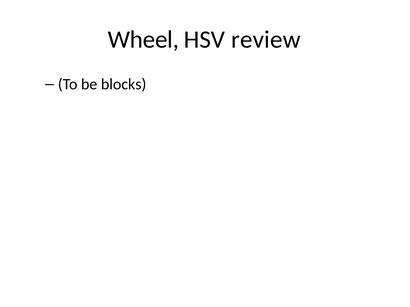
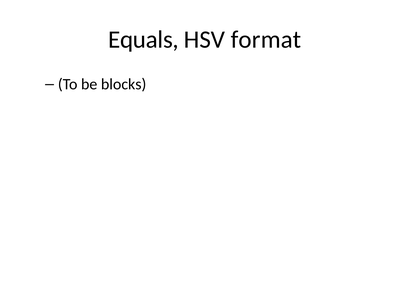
Wheel: Wheel -> Equals
review: review -> format
